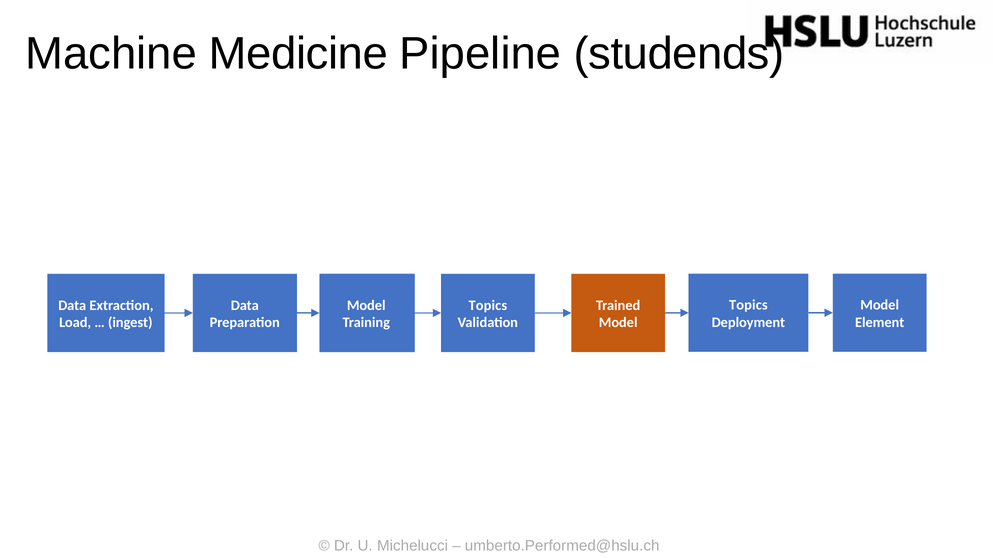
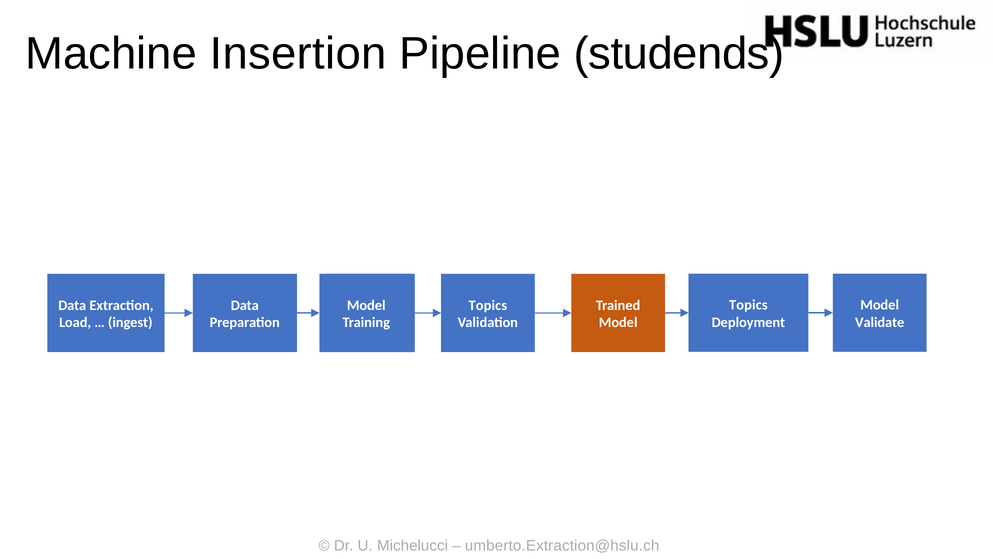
Medicine: Medicine -> Insertion
Element: Element -> Validate
umberto.Performed@hslu.ch: umberto.Performed@hslu.ch -> umberto.Extraction@hslu.ch
